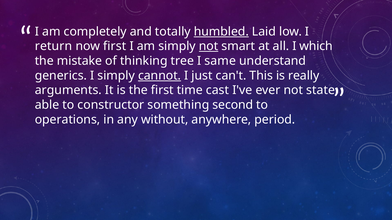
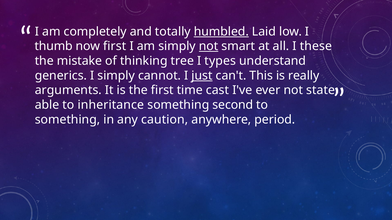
return: return -> thumb
which: which -> these
same: same -> types
cannot underline: present -> none
just underline: none -> present
constructor: constructor -> inheritance
operations at (68, 120): operations -> something
without: without -> caution
